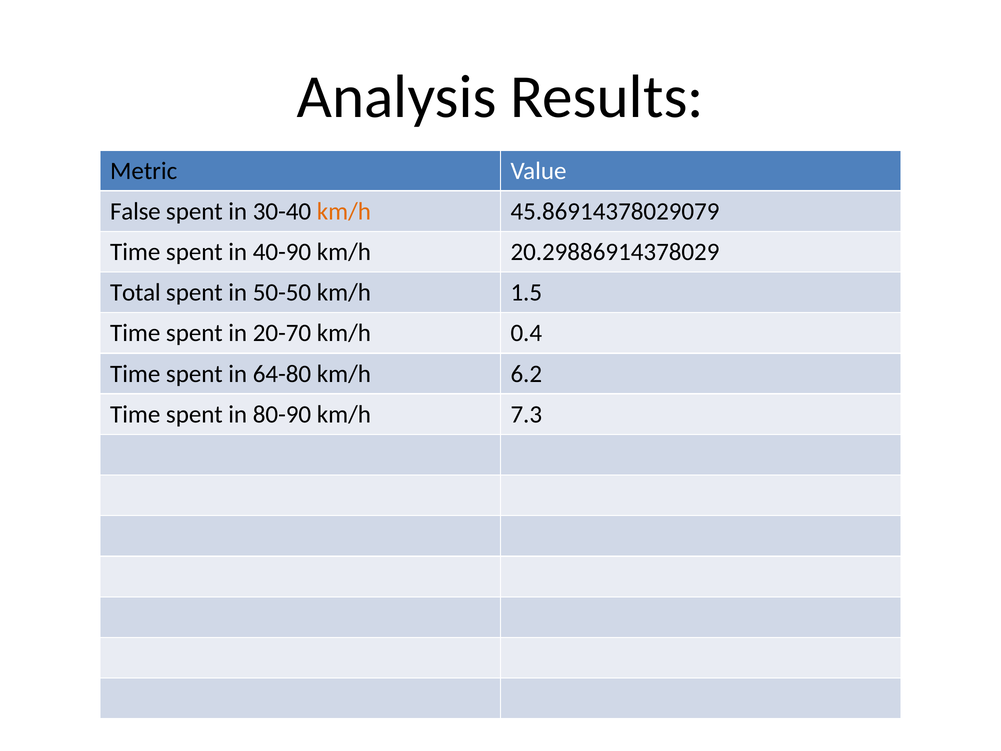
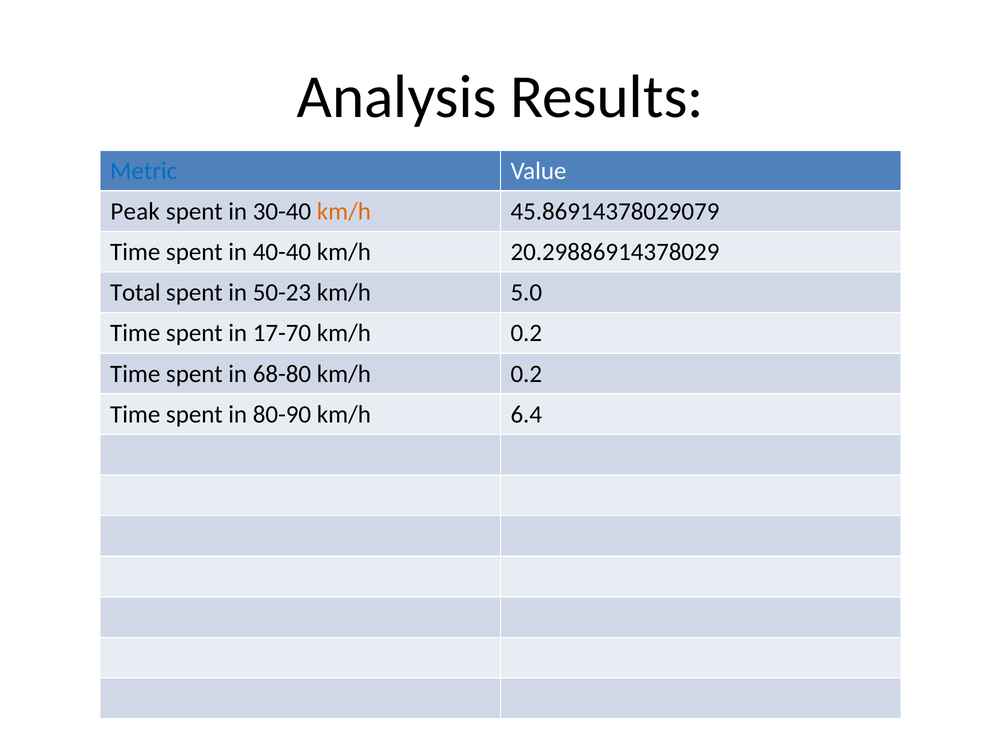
Metric colour: black -> blue
False: False -> Peak
40-90: 40-90 -> 40-40
50-50: 50-50 -> 50-23
1.5: 1.5 -> 5.0
20-70: 20-70 -> 17-70
0.4 at (526, 333): 0.4 -> 0.2
64-80: 64-80 -> 68-80
6.2 at (526, 374): 6.2 -> 0.2
7.3: 7.3 -> 6.4
